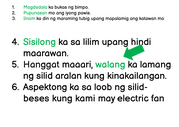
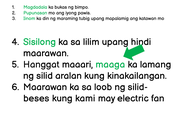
walang: walang -> maaga
Aspektong at (45, 87): Aspektong -> Maarawan
